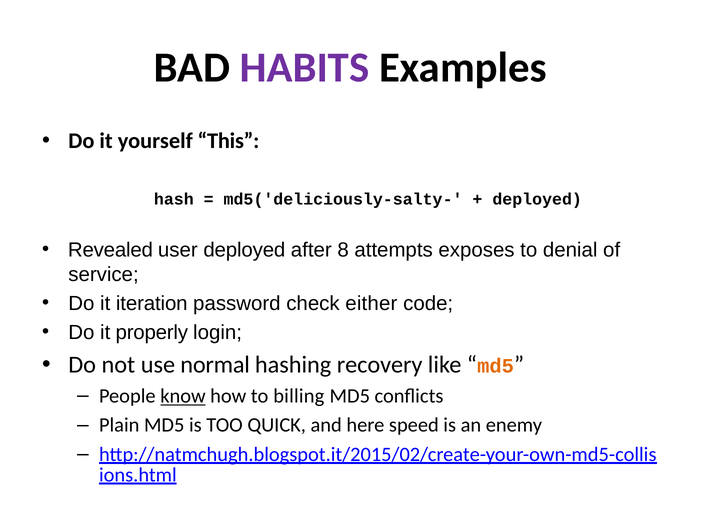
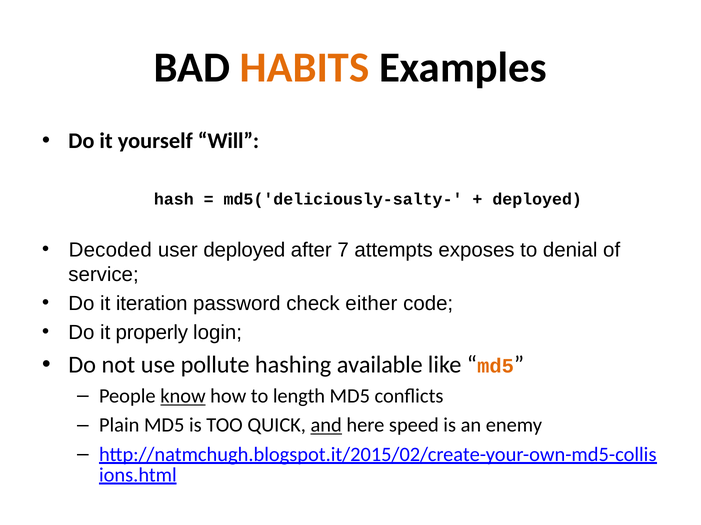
HABITS colour: purple -> orange
This: This -> Will
Revealed: Revealed -> Decoded
8: 8 -> 7
normal: normal -> pollute
recovery: recovery -> available
billing: billing -> length
and underline: none -> present
